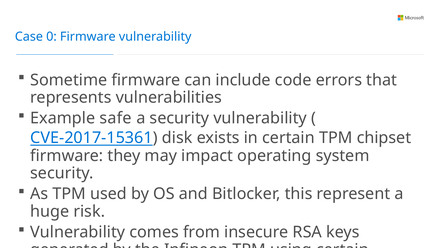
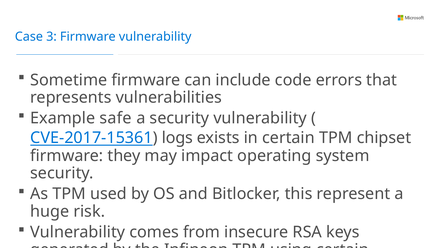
0: 0 -> 3
disk: disk -> logs
